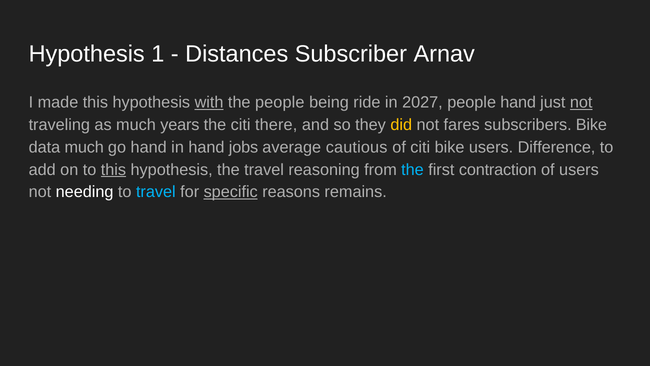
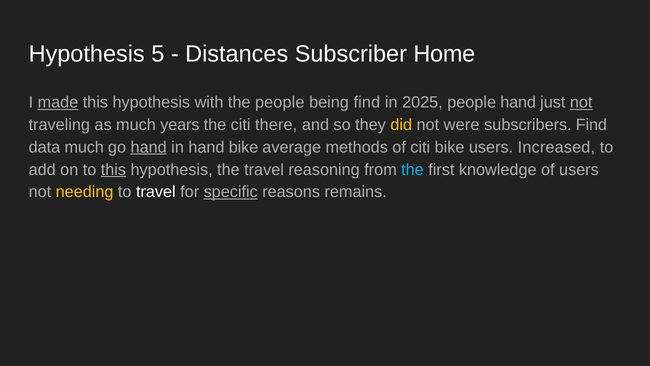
1: 1 -> 5
Arnav: Arnav -> Home
made underline: none -> present
with underline: present -> none
being ride: ride -> find
2027: 2027 -> 2025
fares: fares -> were
subscribers Bike: Bike -> Find
hand at (149, 147) underline: none -> present
hand jobs: jobs -> bike
cautious: cautious -> methods
Difference: Difference -> Increased
contraction: contraction -> knowledge
needing colour: white -> yellow
travel at (156, 192) colour: light blue -> white
